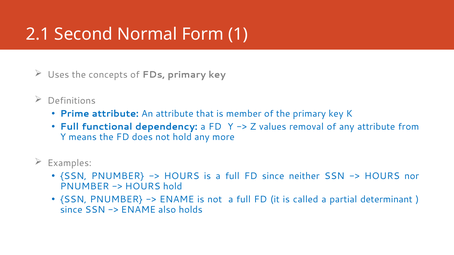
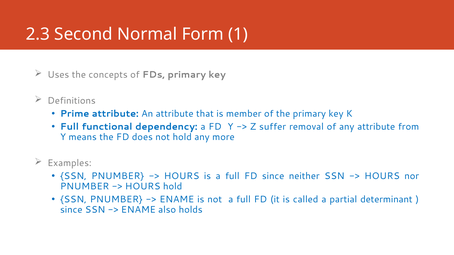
2.1: 2.1 -> 2.3
values: values -> suffer
